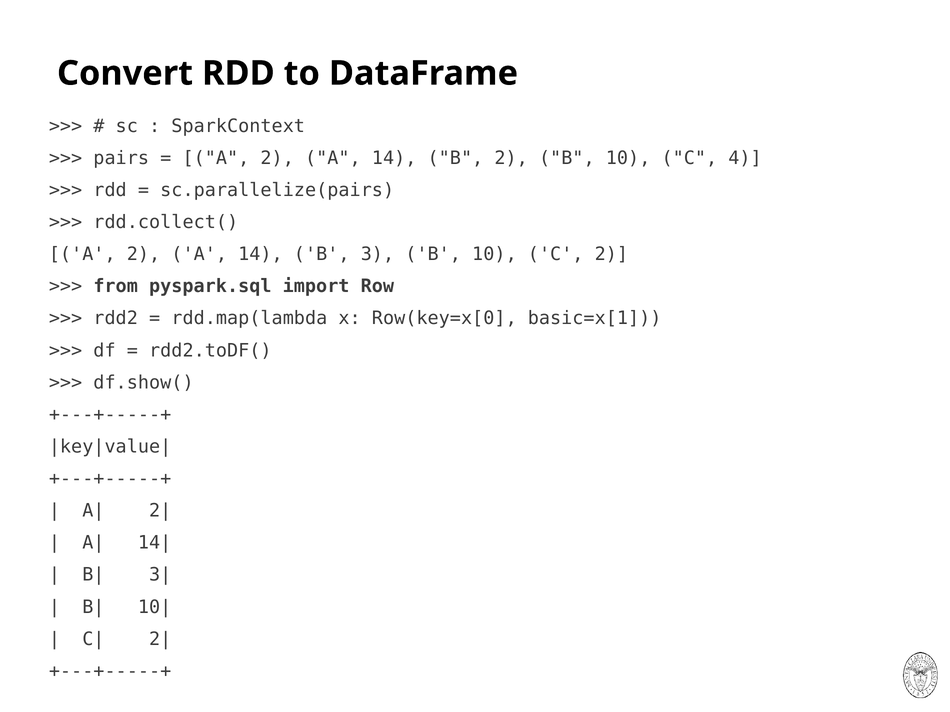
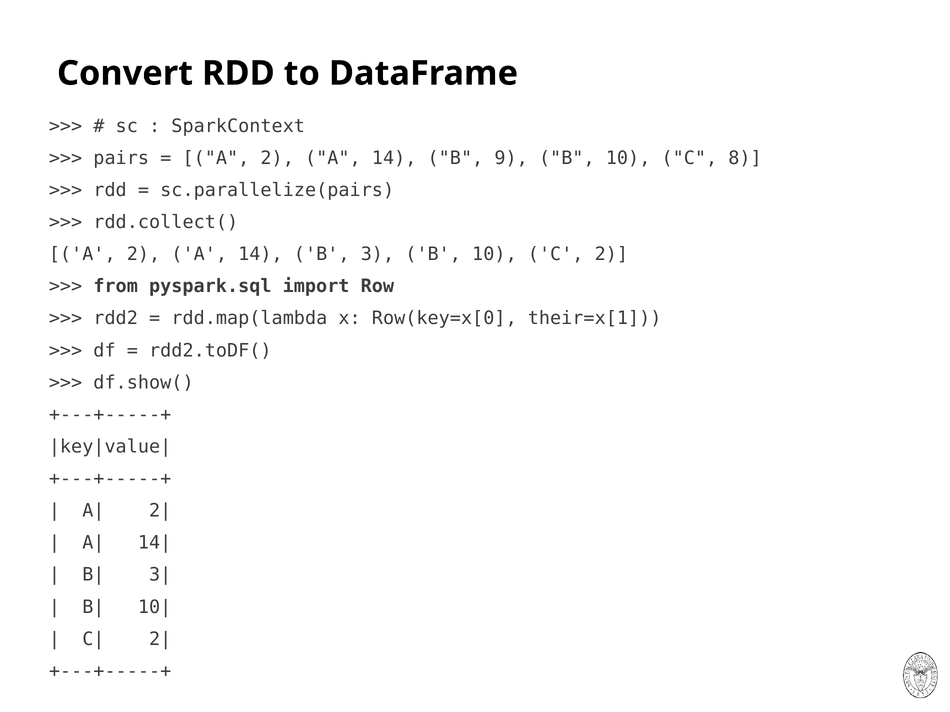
B 2: 2 -> 9
4: 4 -> 8
basic=x[1: basic=x[1 -> their=x[1
